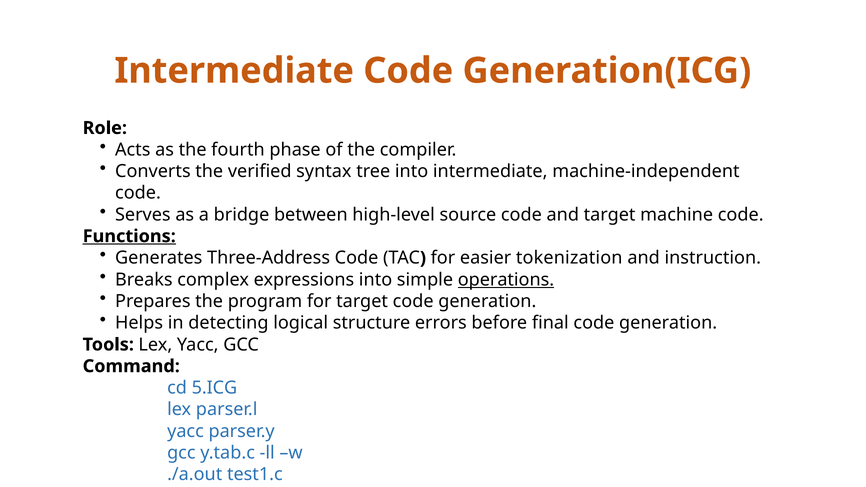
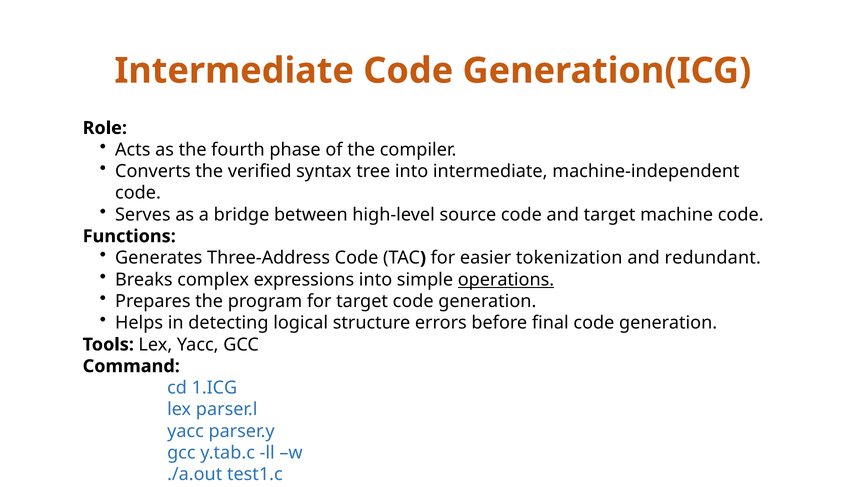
Functions underline: present -> none
instruction: instruction -> redundant
5.ICG: 5.ICG -> 1.ICG
